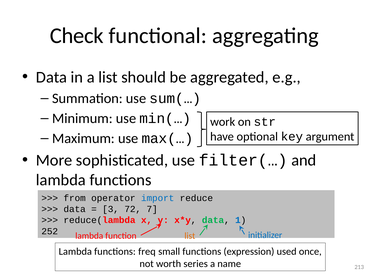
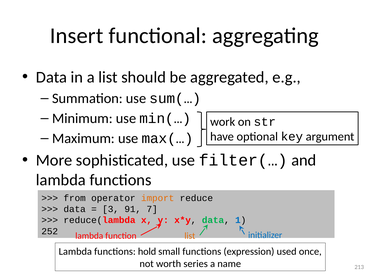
Check: Check -> Insert
import colour: blue -> orange
72: 72 -> 91
freq: freq -> hold
